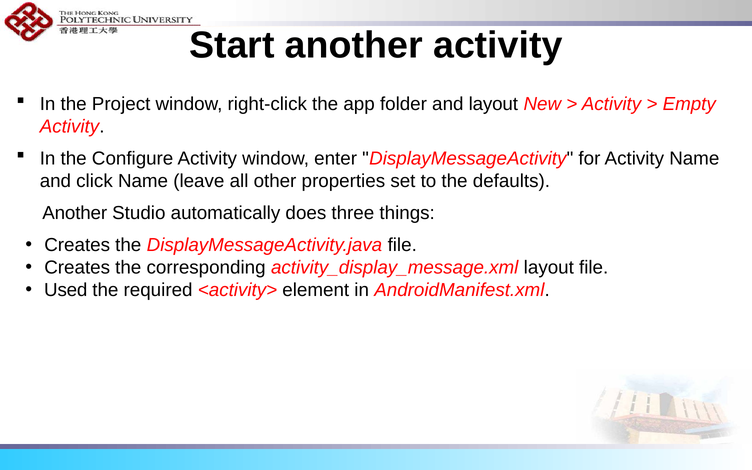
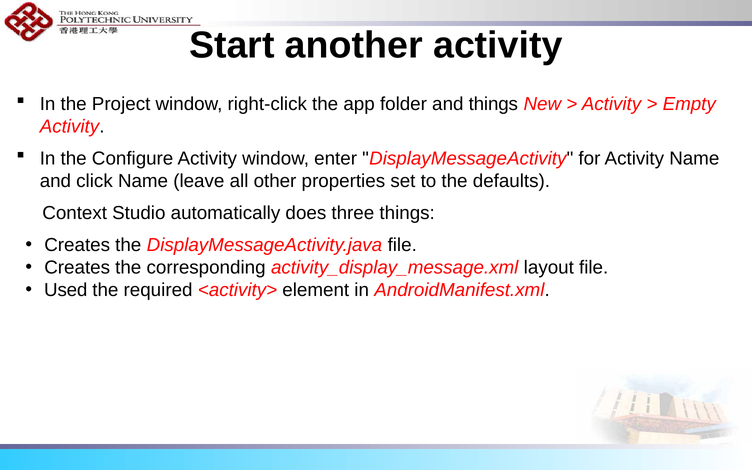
and layout: layout -> things
Another at (75, 213): Another -> Context
